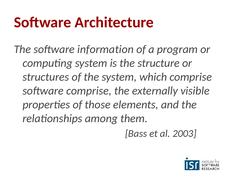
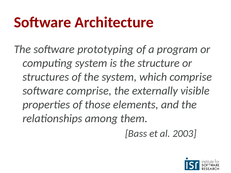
information: information -> prototyping
